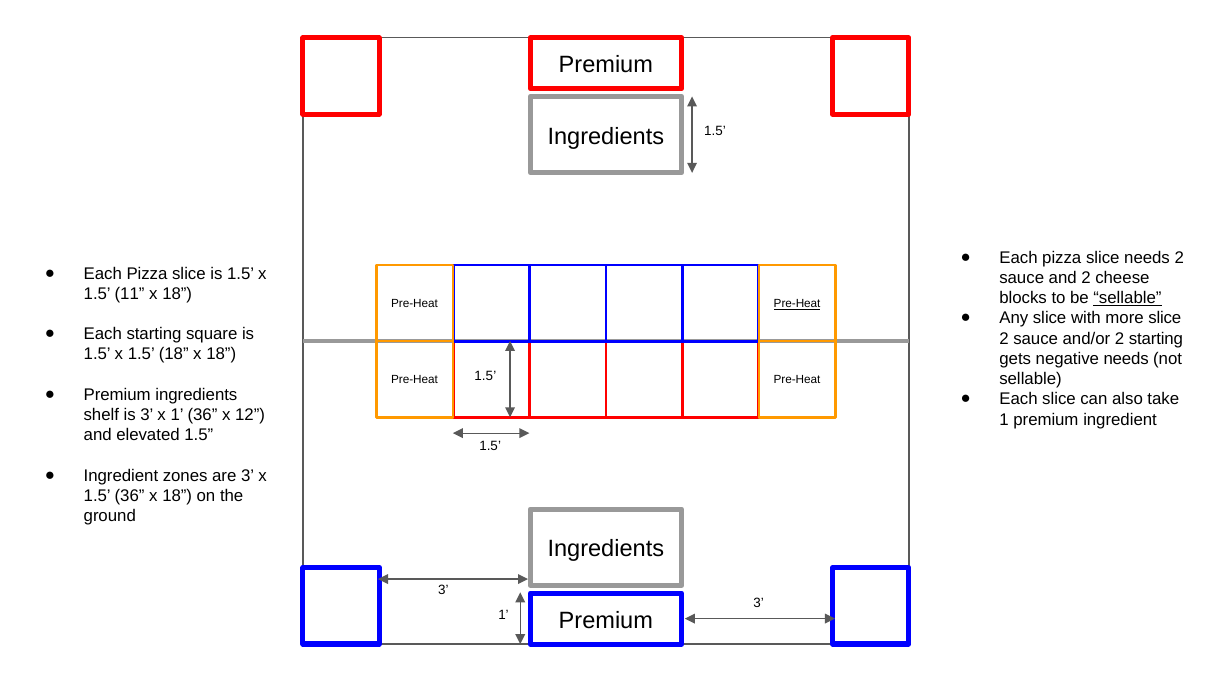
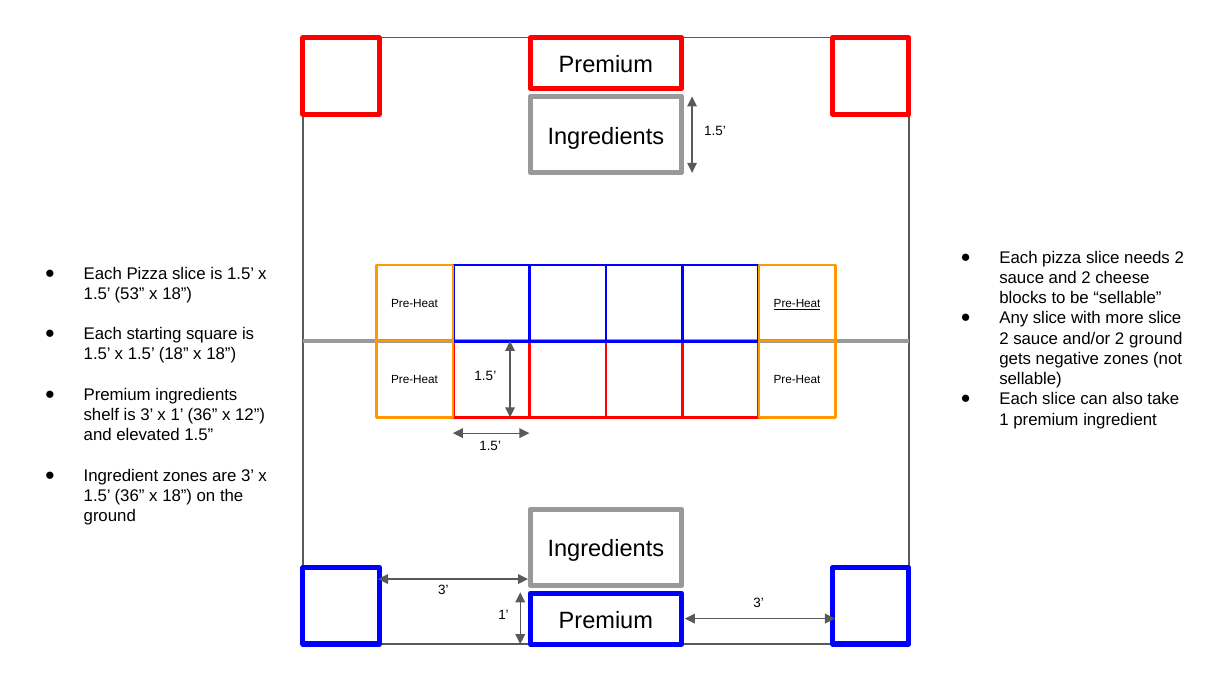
11: 11 -> 53
sellable at (1127, 298) underline: present -> none
2 starting: starting -> ground
negative needs: needs -> zones
